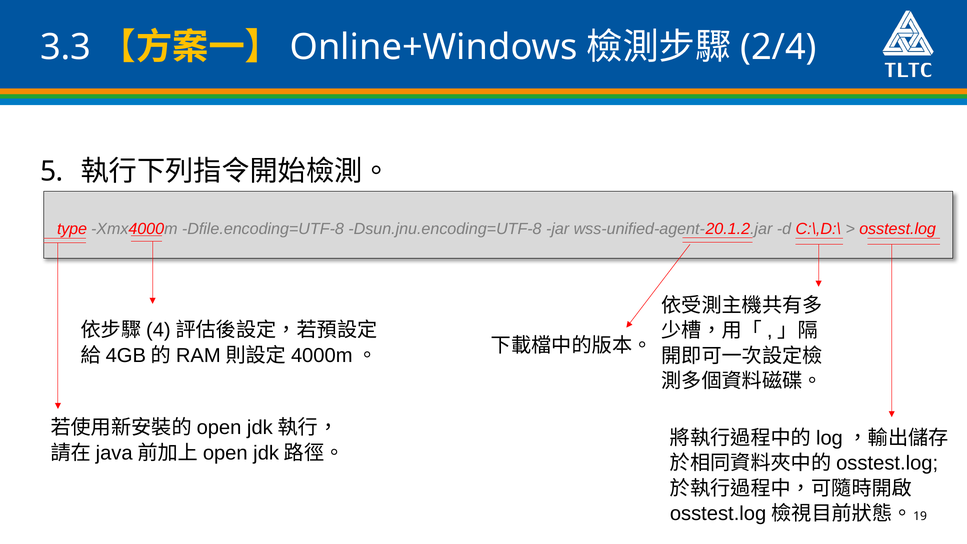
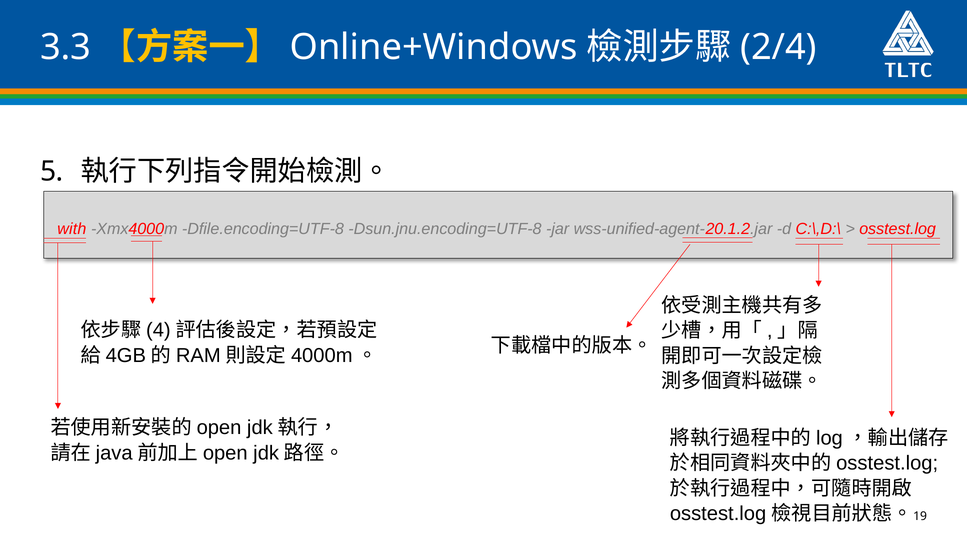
type: type -> with
